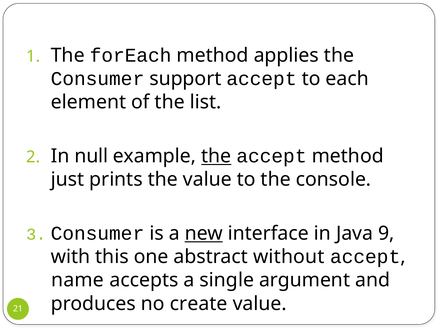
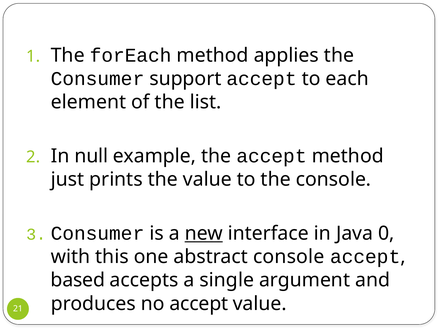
the at (216, 156) underline: present -> none
9: 9 -> 0
abstract without: without -> console
name: name -> based
no create: create -> accept
